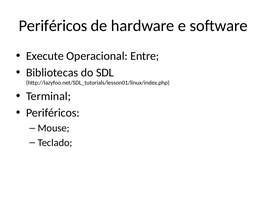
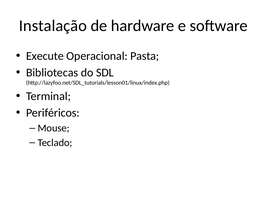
Periféricos at (53, 26): Periféricos -> Instalação
Entre: Entre -> Pasta
